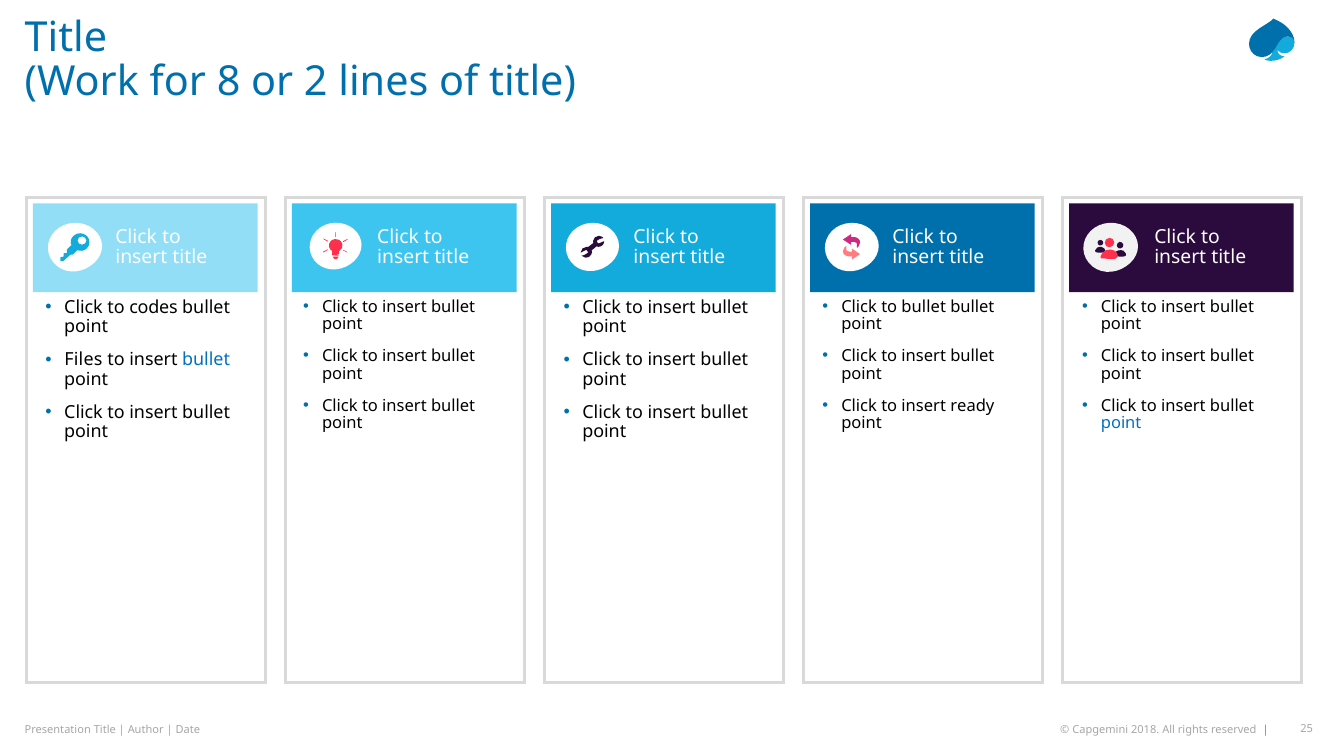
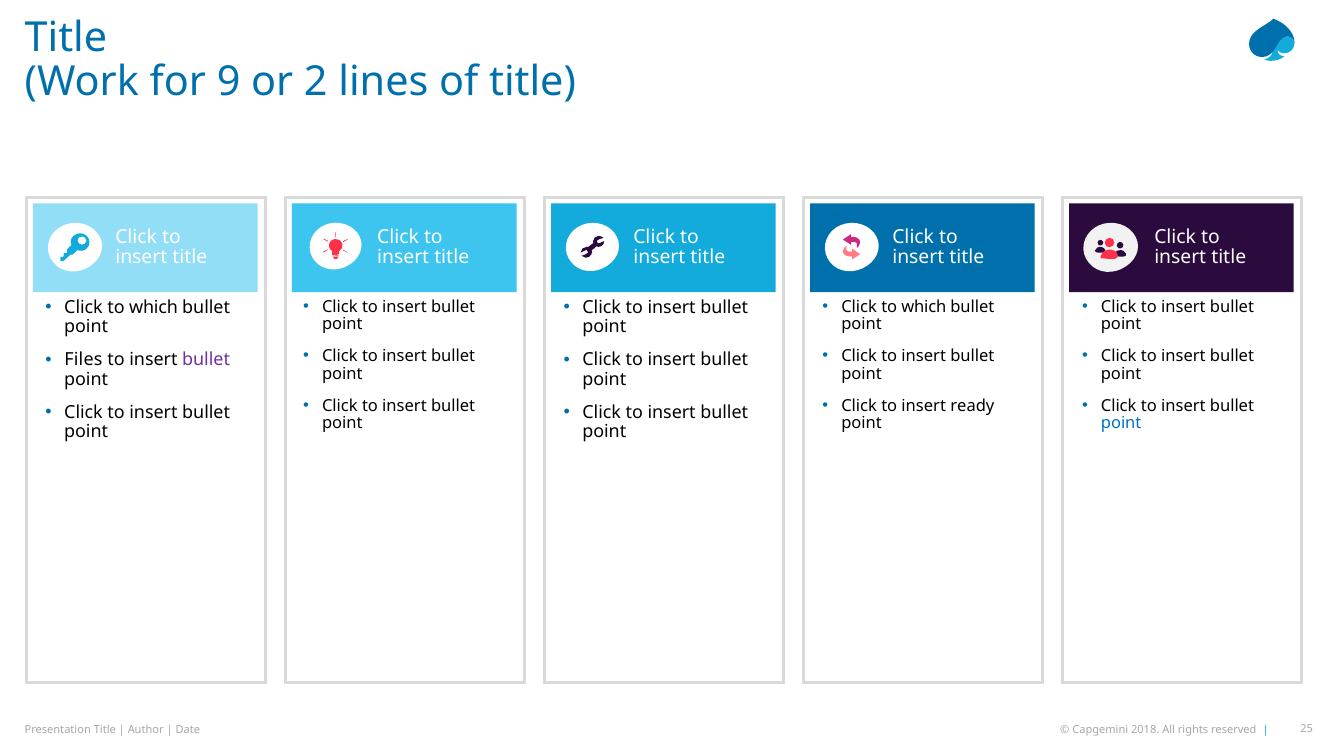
8: 8 -> 9
codes at (154, 307): codes -> which
bullet at (924, 306): bullet -> which
bullet at (206, 360) colour: blue -> purple
